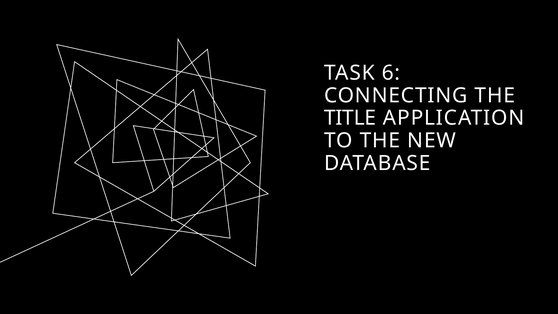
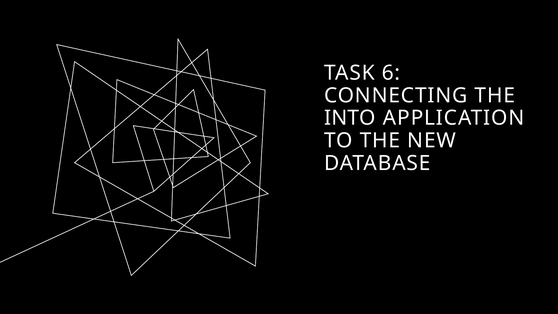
TITLE: TITLE -> INTO
